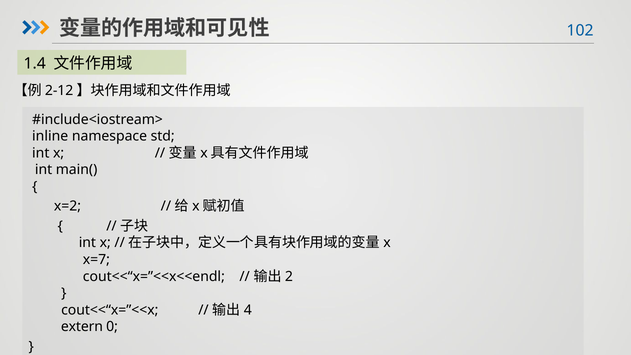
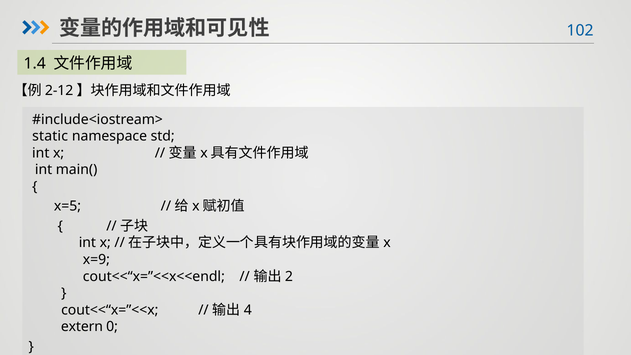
inline: inline -> static
x=2: x=2 -> x=5
x=7: x=7 -> x=9
